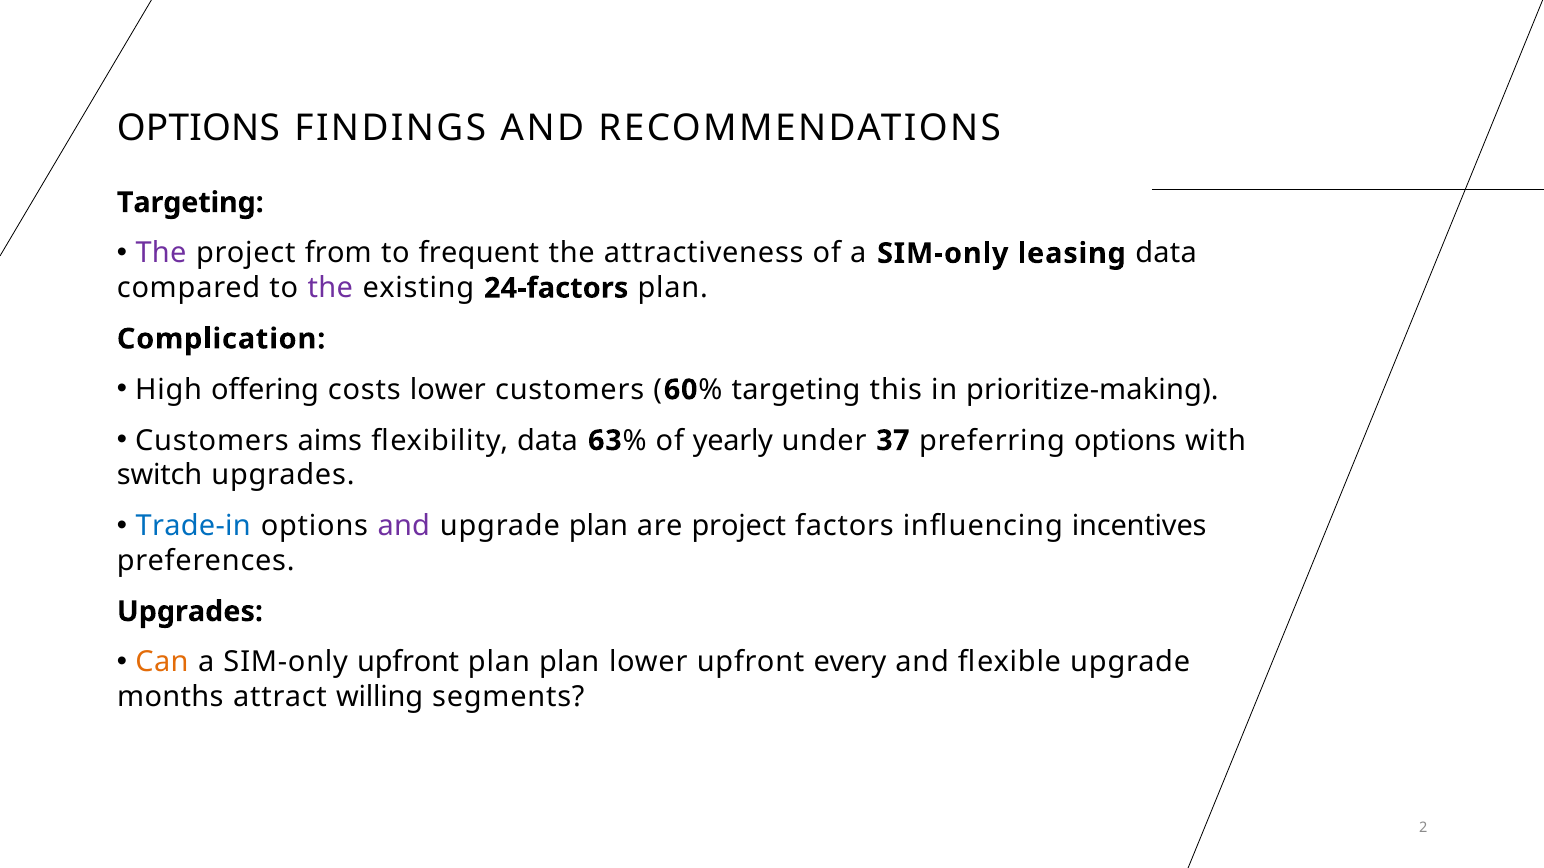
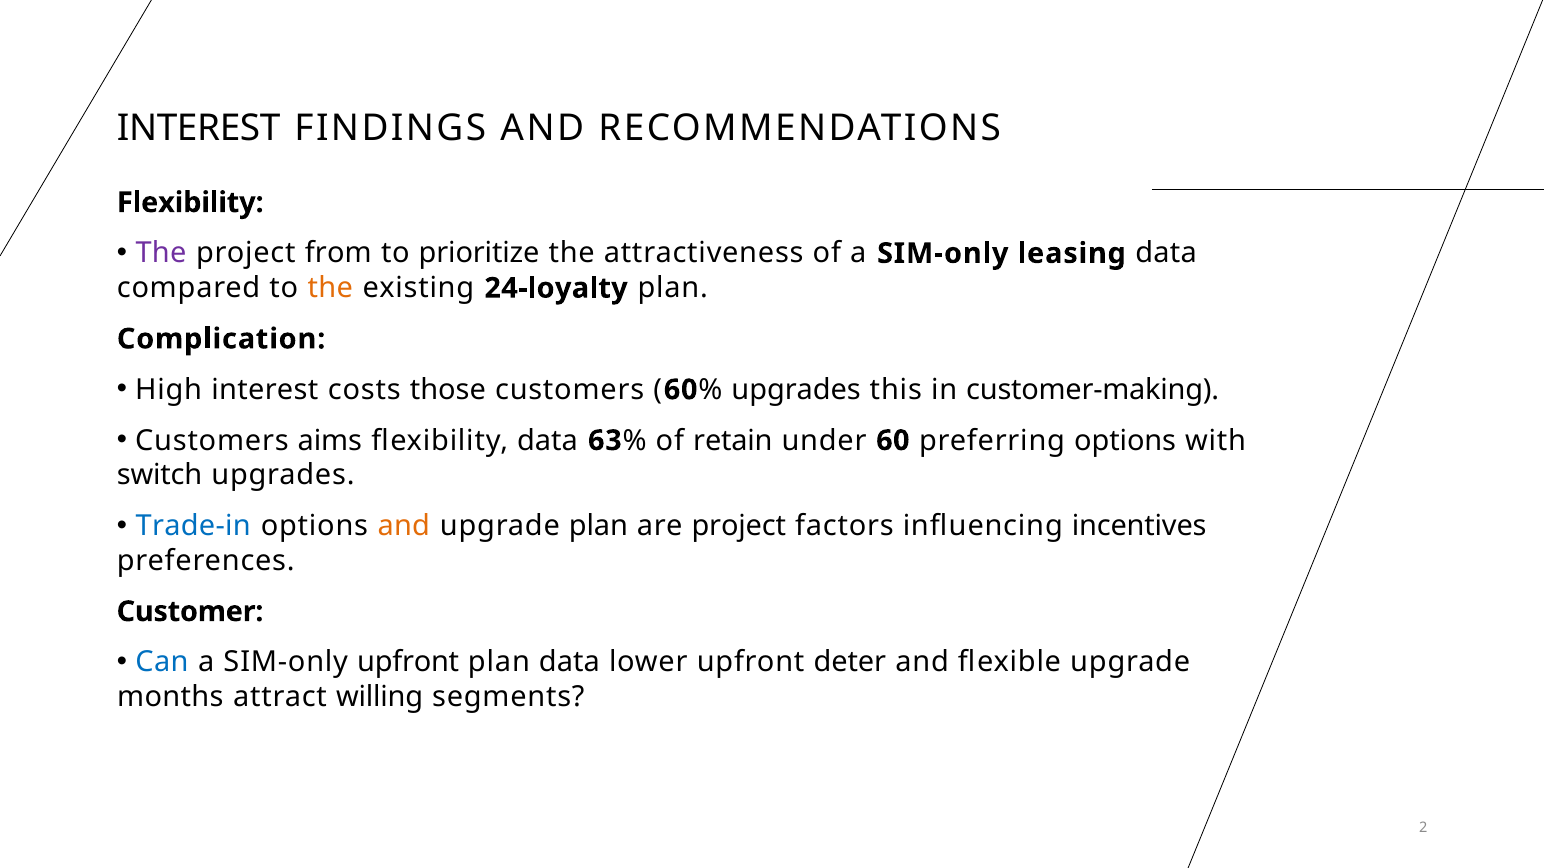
OPTIONS at (198, 128): OPTIONS -> INTEREST
Targeting at (190, 203): Targeting -> Flexibility
frequent: frequent -> prioritize
the at (330, 288) colour: purple -> orange
24-factors: 24-factors -> 24-loyalty
High offering: offering -> interest
costs lower: lower -> those
targeting at (796, 390): targeting -> upgrades
prioritize-making: prioritize-making -> customer-making
yearly: yearly -> retain
under 37: 37 -> 60
and at (404, 526) colour: purple -> orange
Upgrades at (190, 612): Upgrades -> Customer
Can colour: orange -> blue
plan plan: plan -> data
every: every -> deter
